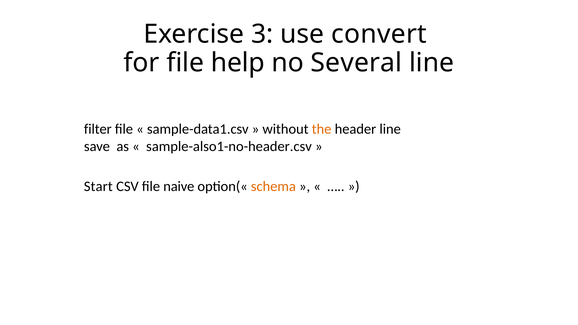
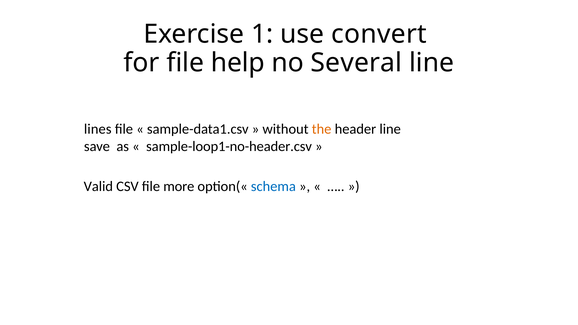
3: 3 -> 1
filter: filter -> lines
sample-also1-no-header.csv: sample-also1-no-header.csv -> sample-loop1-no-header.csv
Start: Start -> Valid
naive: naive -> more
schema colour: orange -> blue
